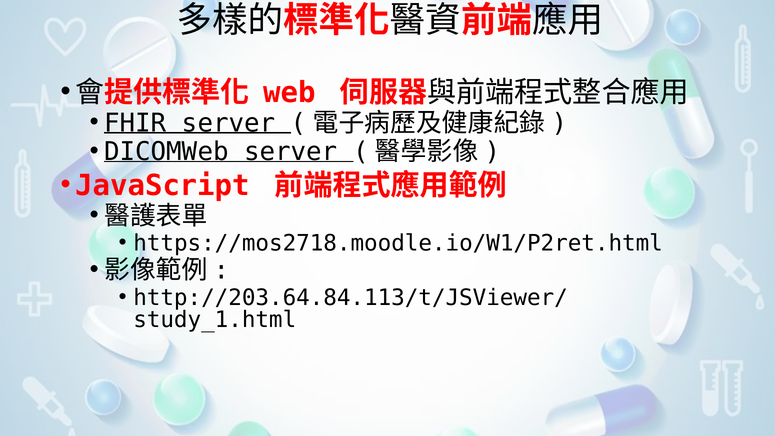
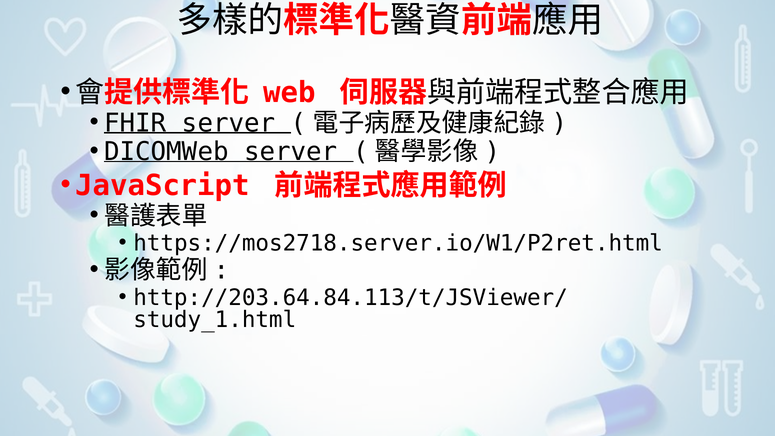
https://mos2718.moodle.io/W1/P2ret.html: https://mos2718.moodle.io/W1/P2ret.html -> https://mos2718.server.io/W1/P2ret.html
